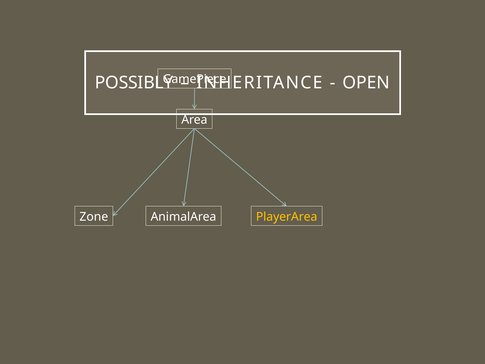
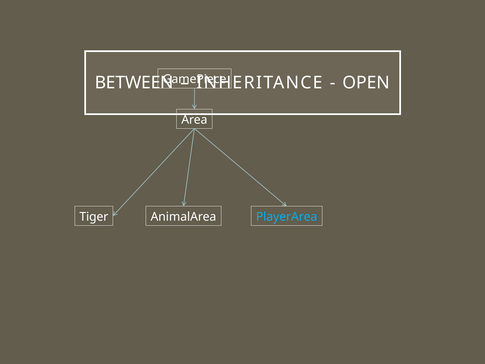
POSSIBLY: POSSIBLY -> BETWEEN
Zone: Zone -> Tiger
PlayerArea colour: yellow -> light blue
